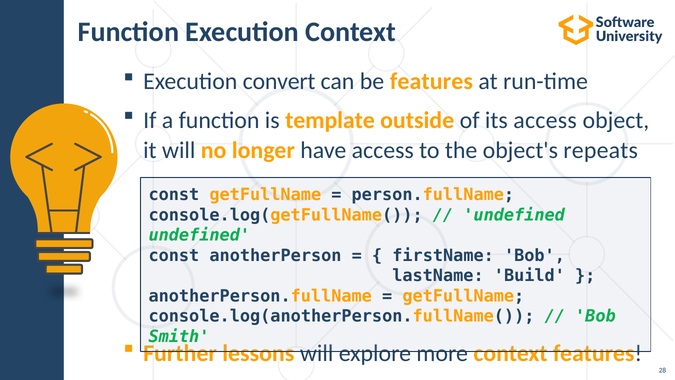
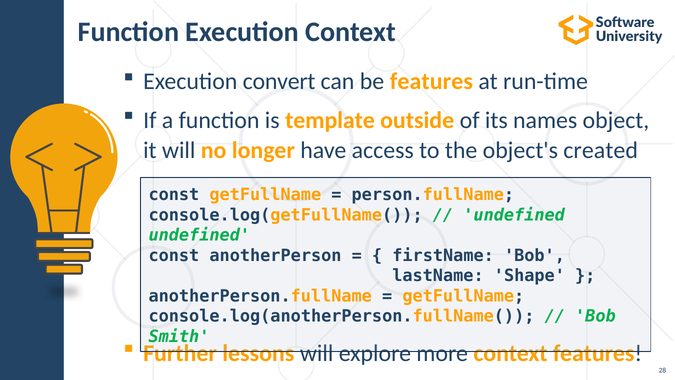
its access: access -> names
repeats: repeats -> created
Build: Build -> Shape
